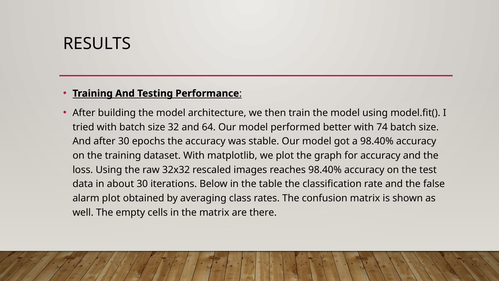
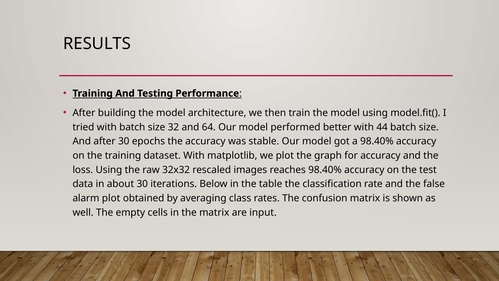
74: 74 -> 44
there: there -> input
